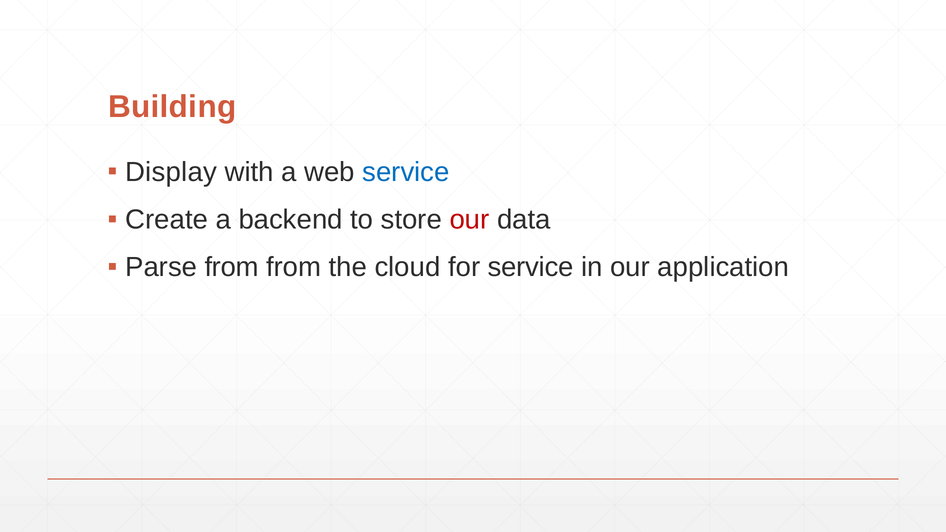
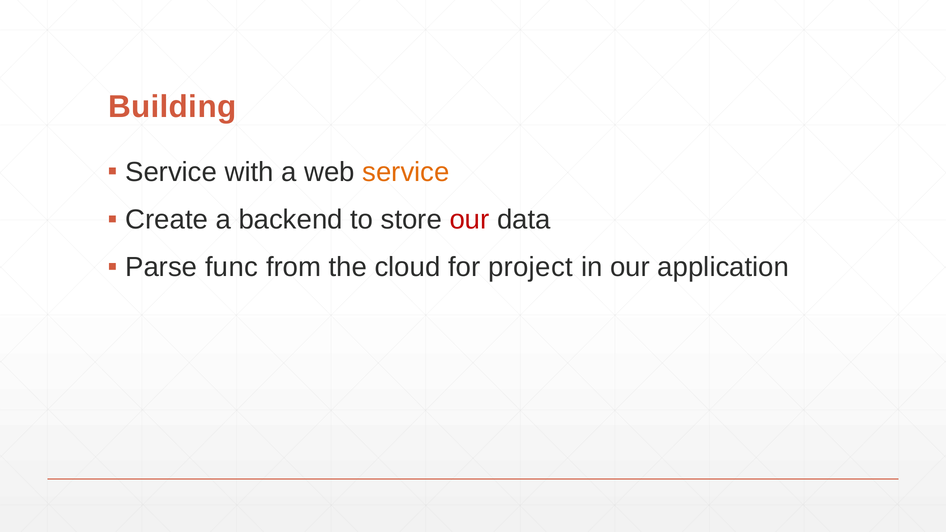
Display at (171, 172): Display -> Service
service at (406, 172) colour: blue -> orange
Parse from: from -> func
for service: service -> project
